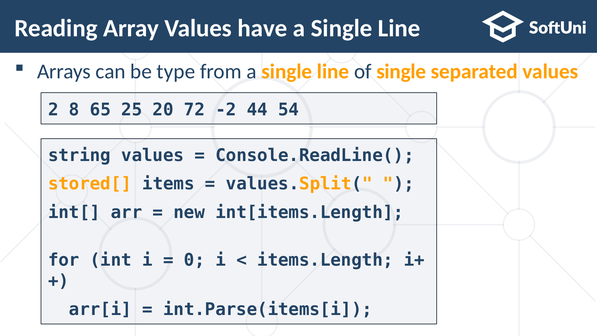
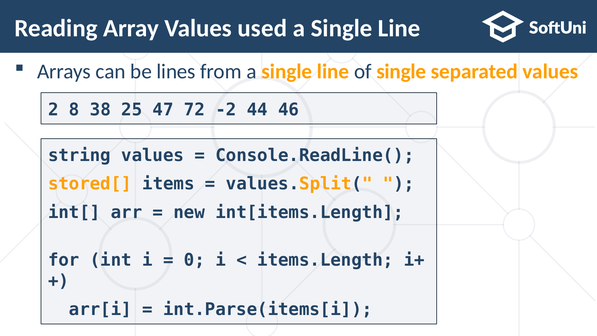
have: have -> used
type: type -> lines
65: 65 -> 38
20: 20 -> 47
54: 54 -> 46
